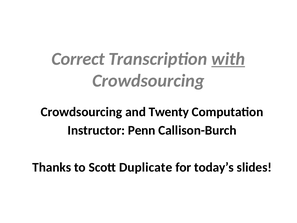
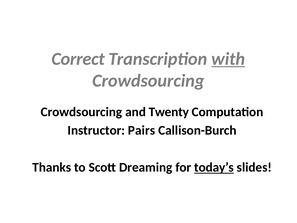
Penn: Penn -> Pairs
Duplicate: Duplicate -> Dreaming
today’s underline: none -> present
